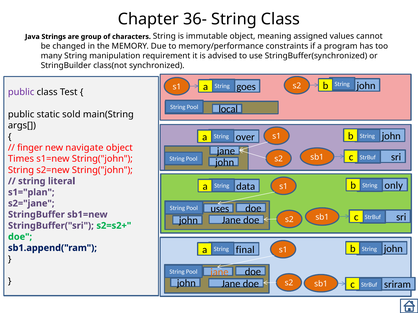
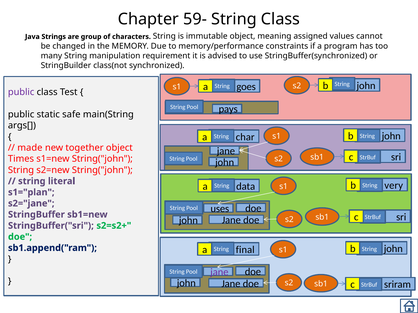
36-: 36- -> 59-
local: local -> pays
sold: sold -> safe
over: over -> char
finger: finger -> made
navigate: navigate -> together
only: only -> very
jane at (219, 273) colour: orange -> purple
